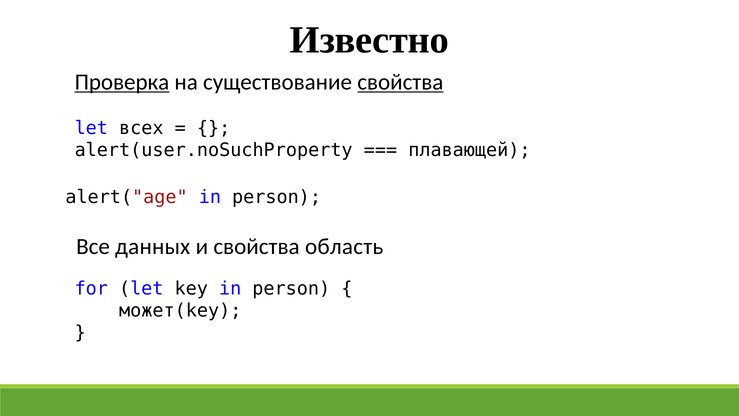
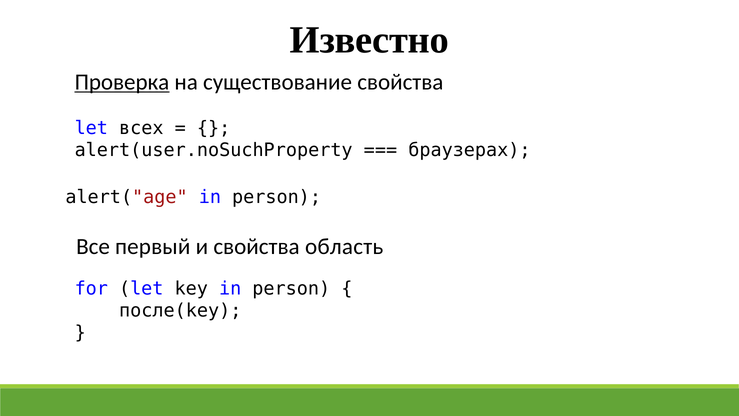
свойства at (400, 82) underline: present -> none
плавающей: плавающей -> браузерах
данных: данных -> первый
может(key: может(key -> после(key
